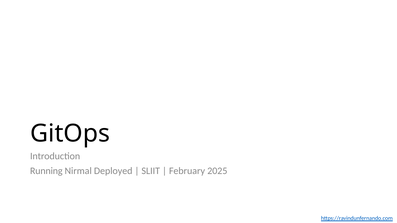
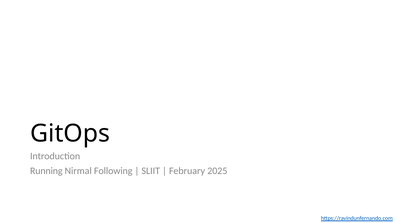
Deployed: Deployed -> Following
